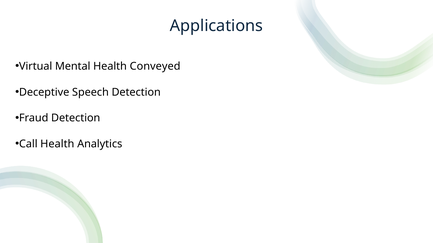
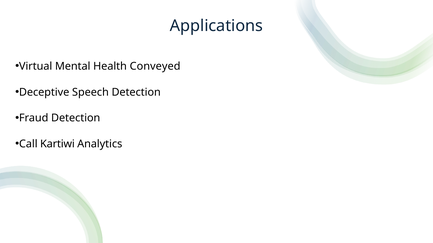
Call Health: Health -> Kartiwi
